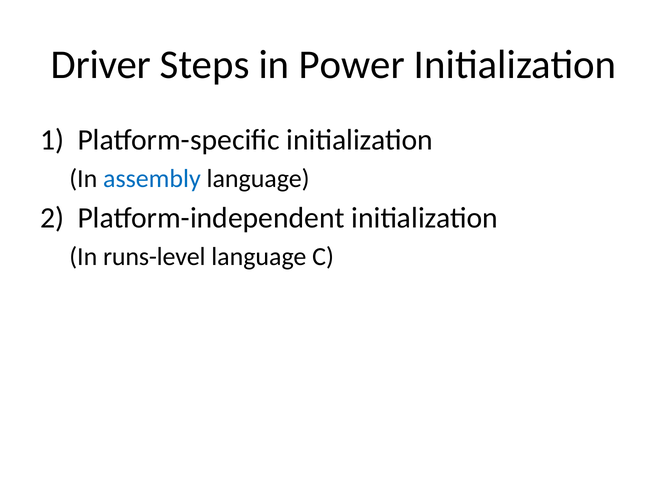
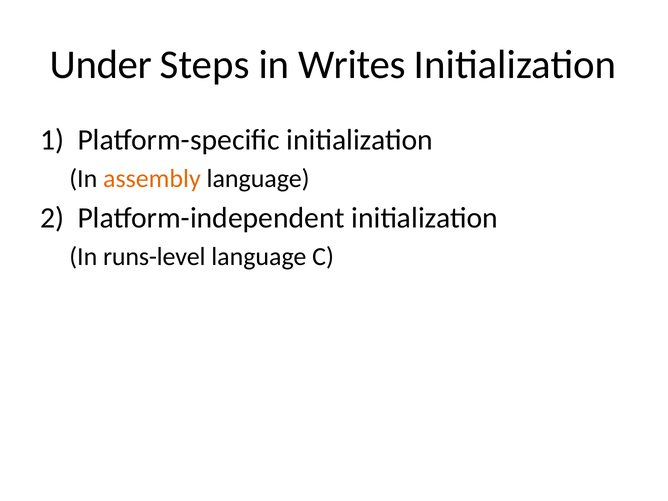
Driver: Driver -> Under
Power: Power -> Writes
assembly colour: blue -> orange
